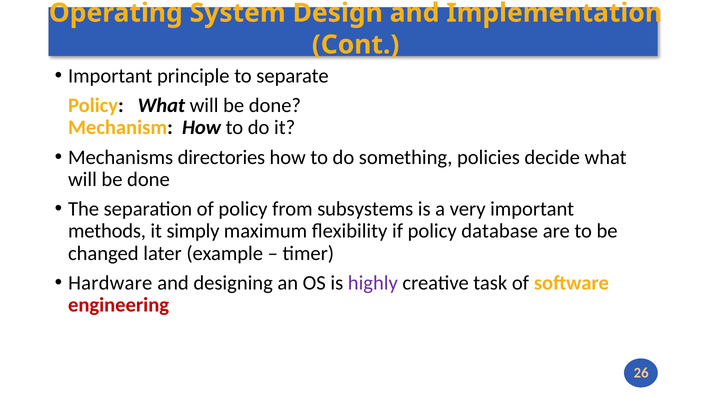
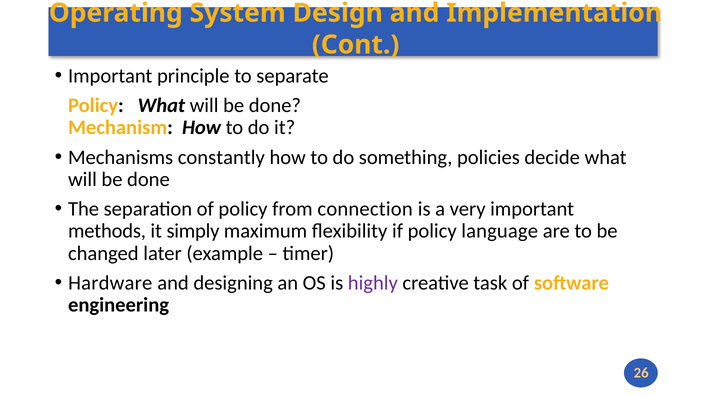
directories: directories -> constantly
subsystems: subsystems -> connection
database: database -> language
engineering colour: red -> black
